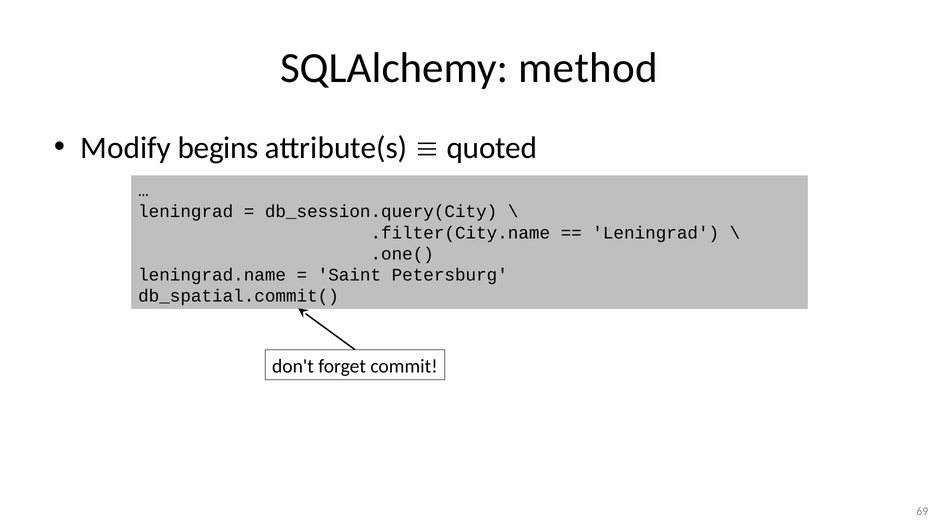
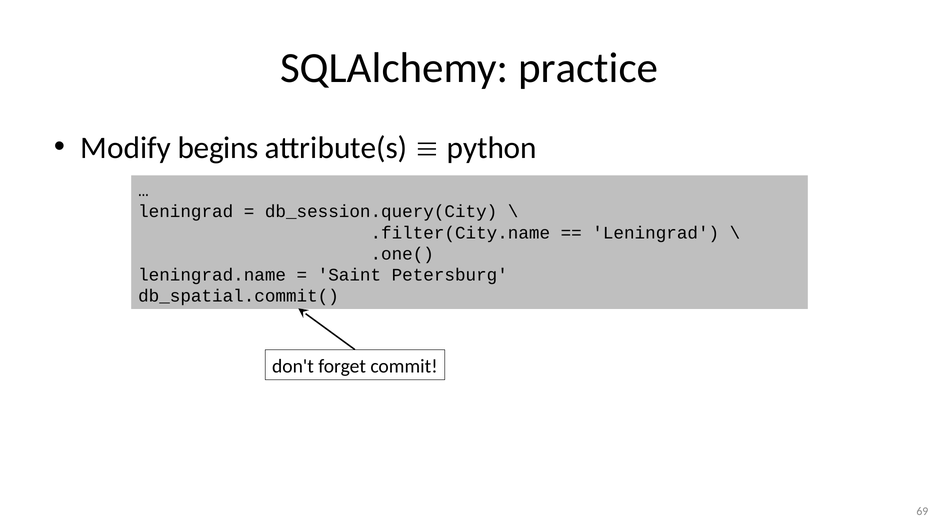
method: method -> practice
quoted: quoted -> python
